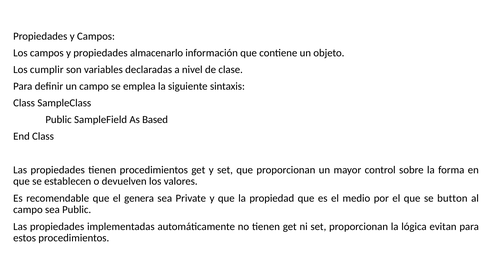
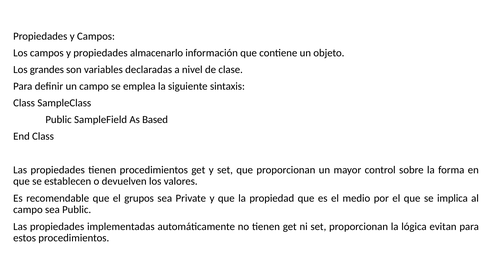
cumplir: cumplir -> grandes
genera: genera -> grupos
button: button -> implica
